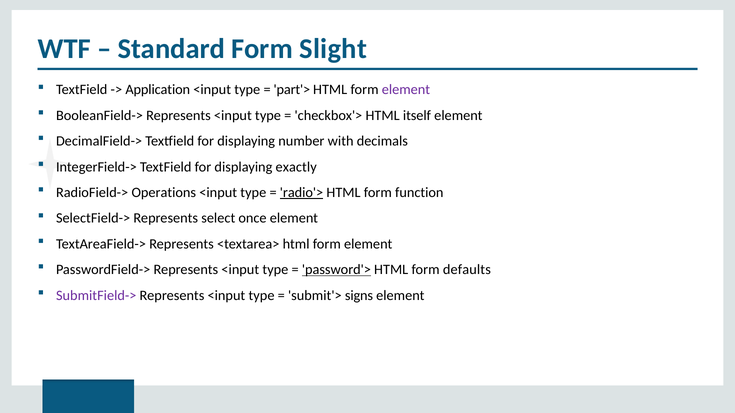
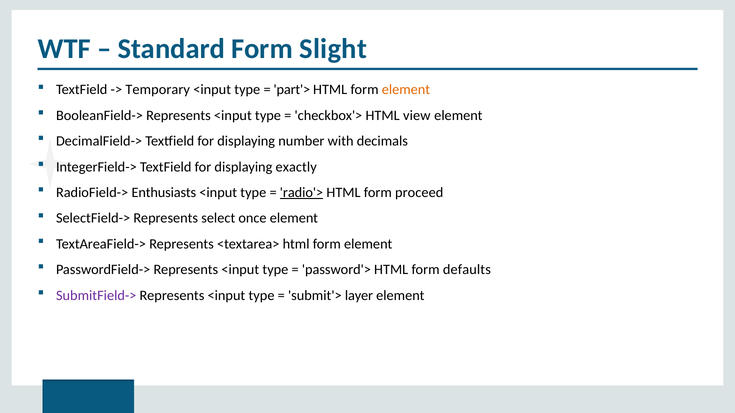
Application: Application -> Temporary
element at (406, 90) colour: purple -> orange
itself: itself -> view
Operations: Operations -> Enthusiasts
function: function -> proceed
password'> underline: present -> none
signs: signs -> layer
